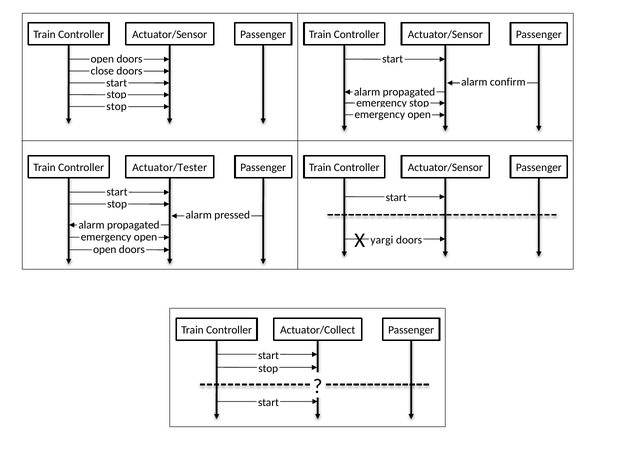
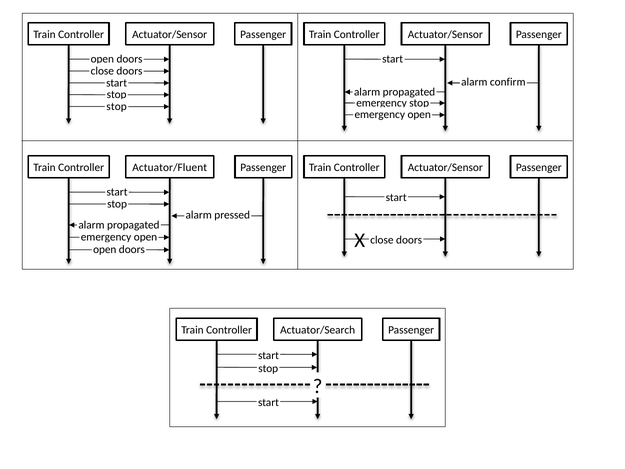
Actuator/Tester: Actuator/Tester -> Actuator/Fluent
yargi at (382, 240): yargi -> close
Actuator/Collect: Actuator/Collect -> Actuator/Search
